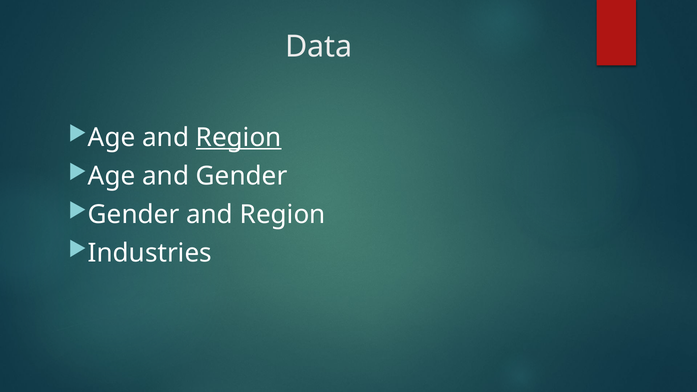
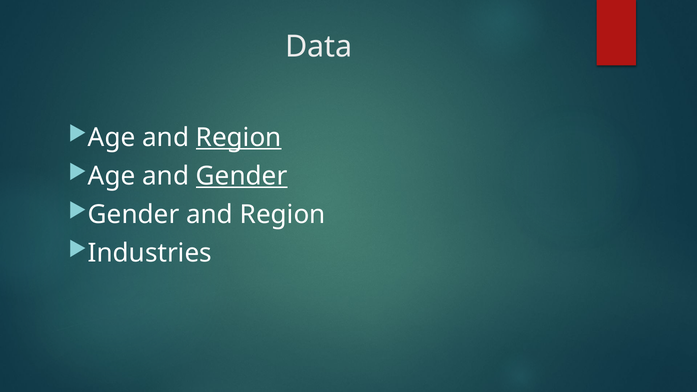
Gender at (242, 176) underline: none -> present
